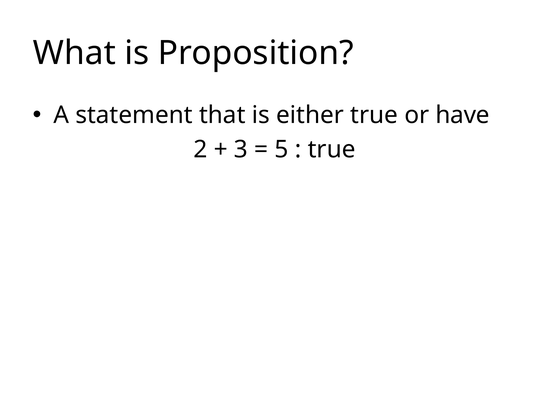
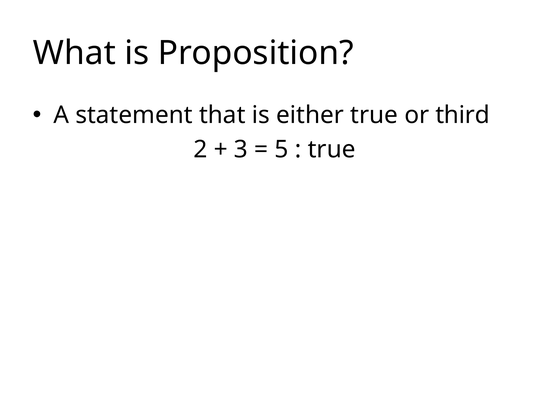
have: have -> third
